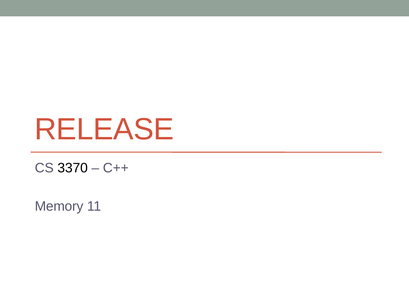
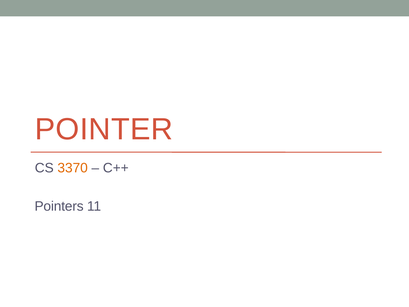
RELEASE: RELEASE -> POINTER
3370 colour: black -> orange
Memory: Memory -> Pointers
